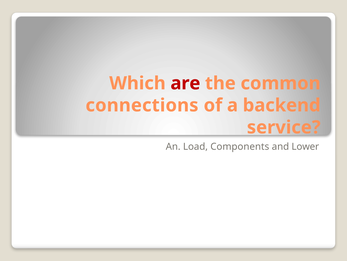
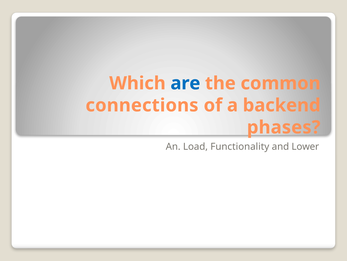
are colour: red -> blue
service: service -> phases
Components: Components -> Functionality
